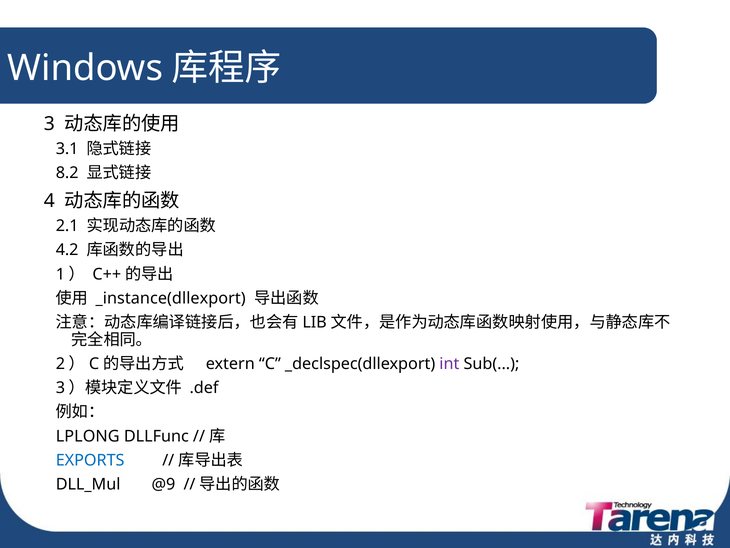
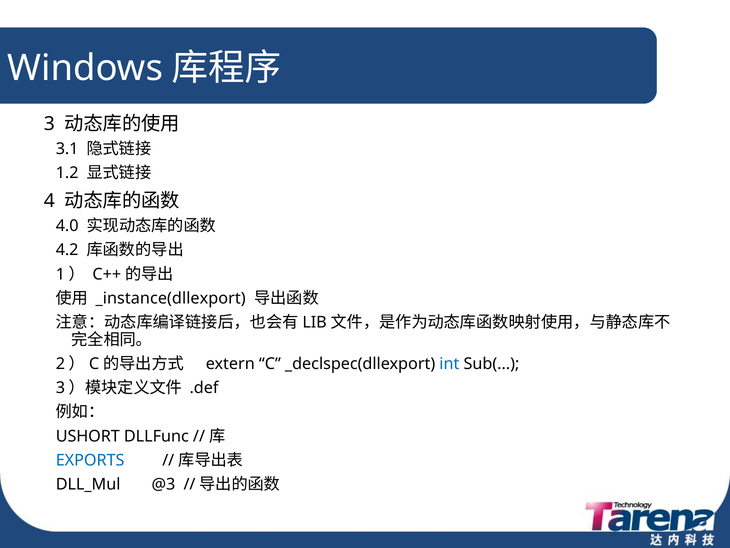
8.2: 8.2 -> 1.2
2.1: 2.1 -> 4.0
int colour: purple -> blue
LPLONG: LPLONG -> USHORT
@9: @9 -> @3
